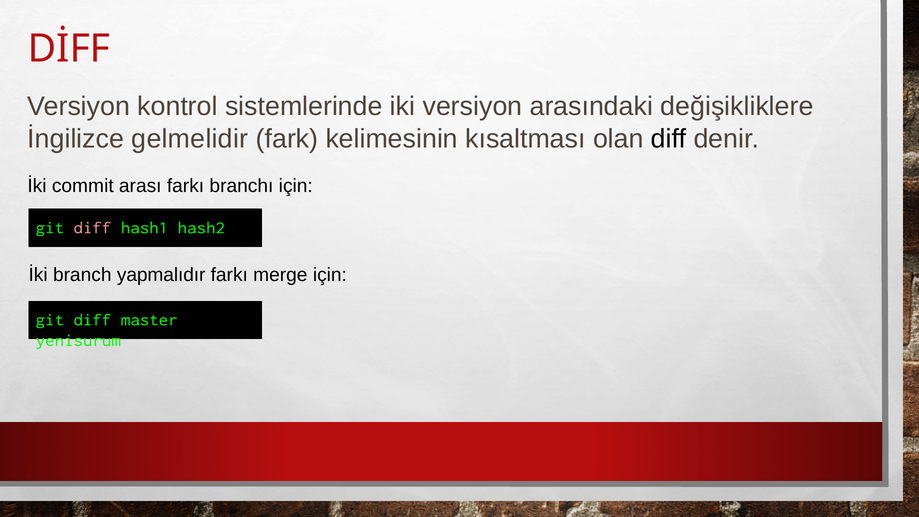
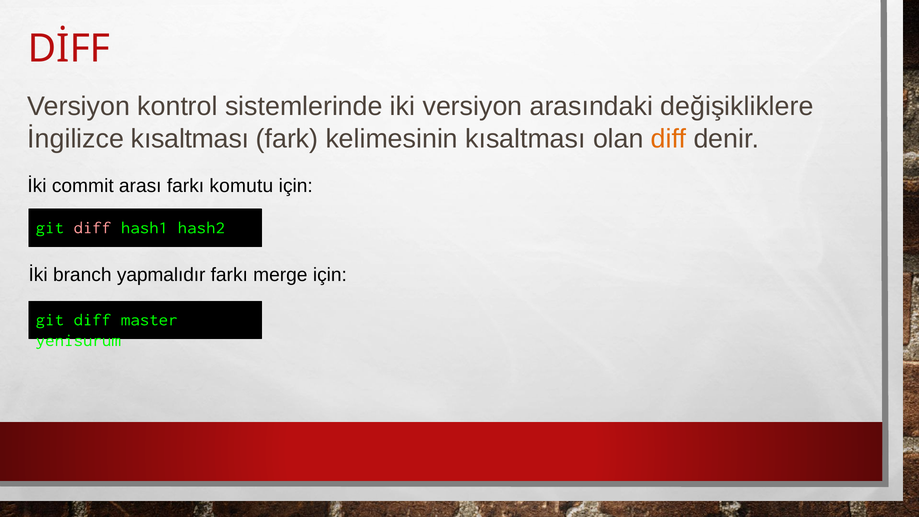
İngilizce gelmelidir: gelmelidir -> kısaltması
diff at (669, 139) colour: black -> orange
branchı: branchı -> komutu
